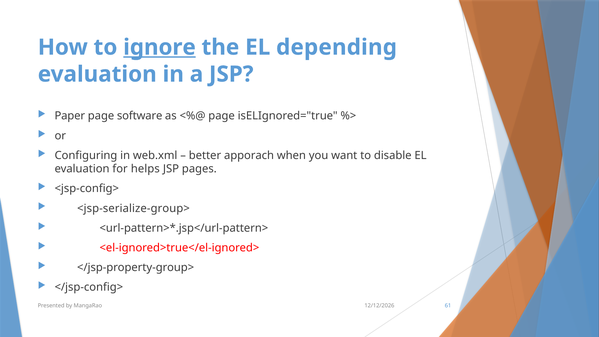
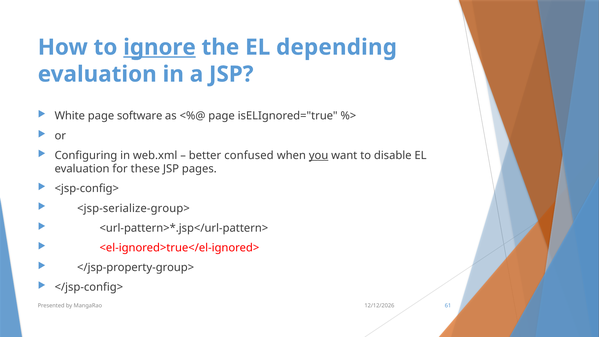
Paper: Paper -> White
apporach: apporach -> confused
you underline: none -> present
helps: helps -> these
